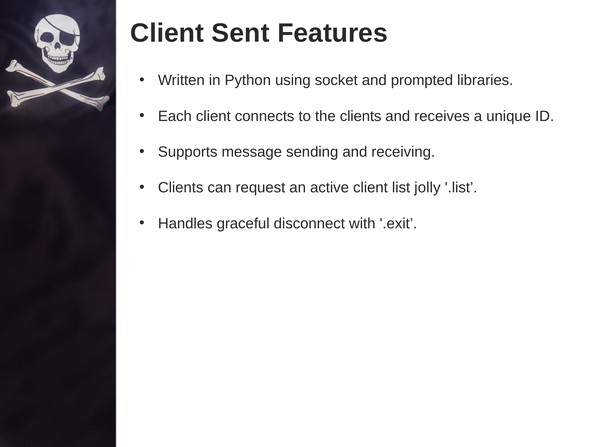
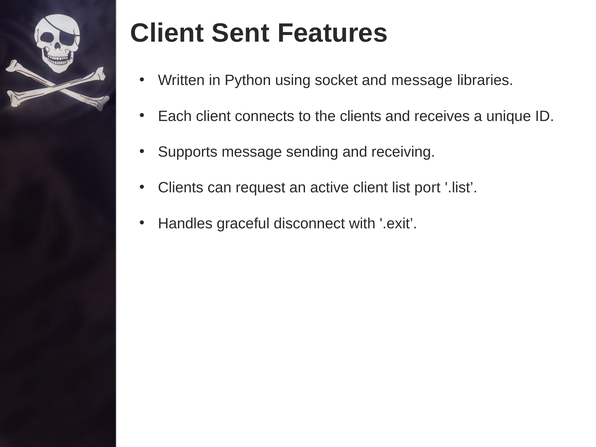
and prompted: prompted -> message
jolly: jolly -> port
